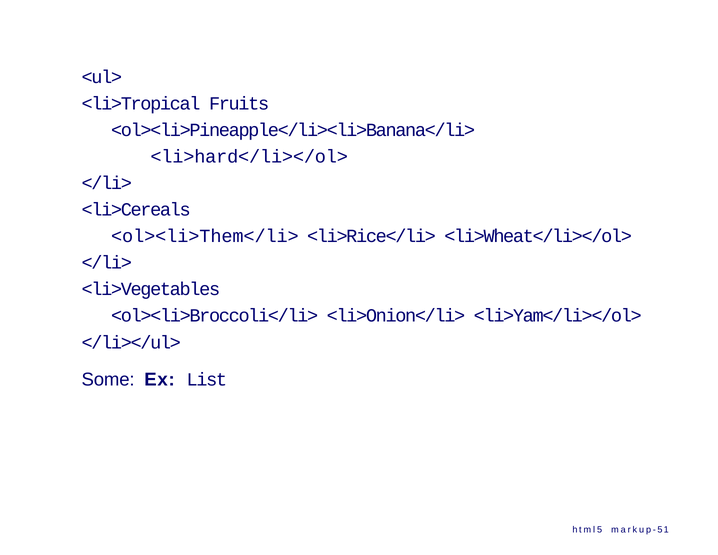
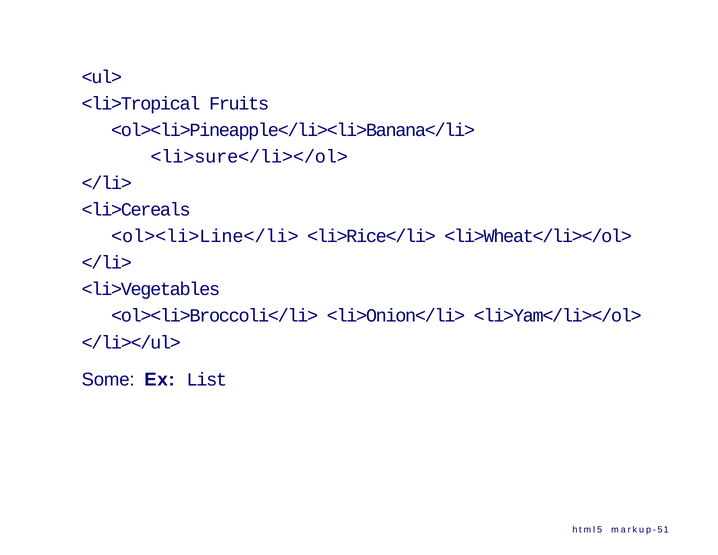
<li>hard</li></ol>: <li>hard</li></ol> -> <li>sure</li></ol>
<ol><li>Them</li>: <ol><li>Them</li> -> <ol><li>Line</li>
